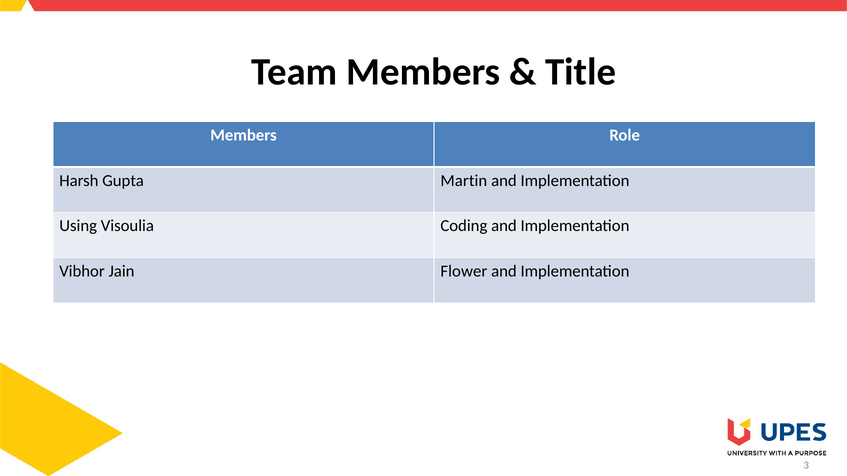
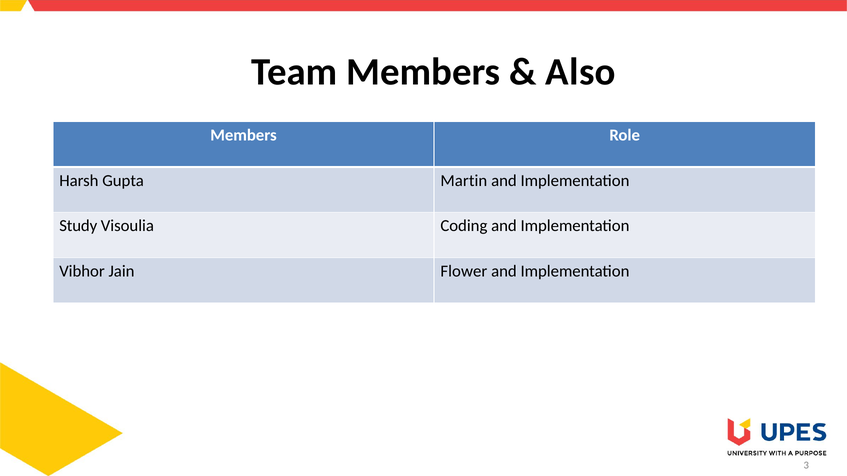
Title: Title -> Also
Using: Using -> Study
